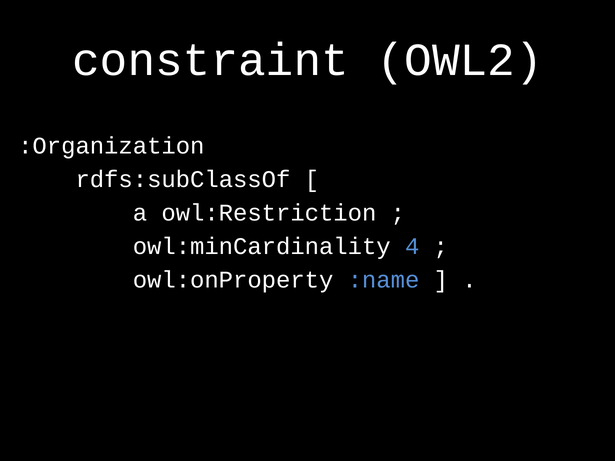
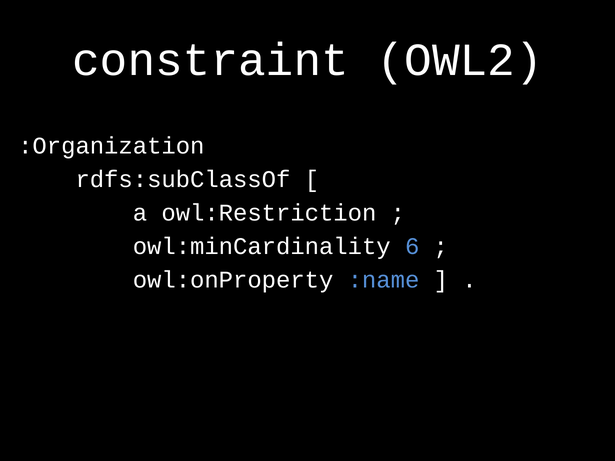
4: 4 -> 6
